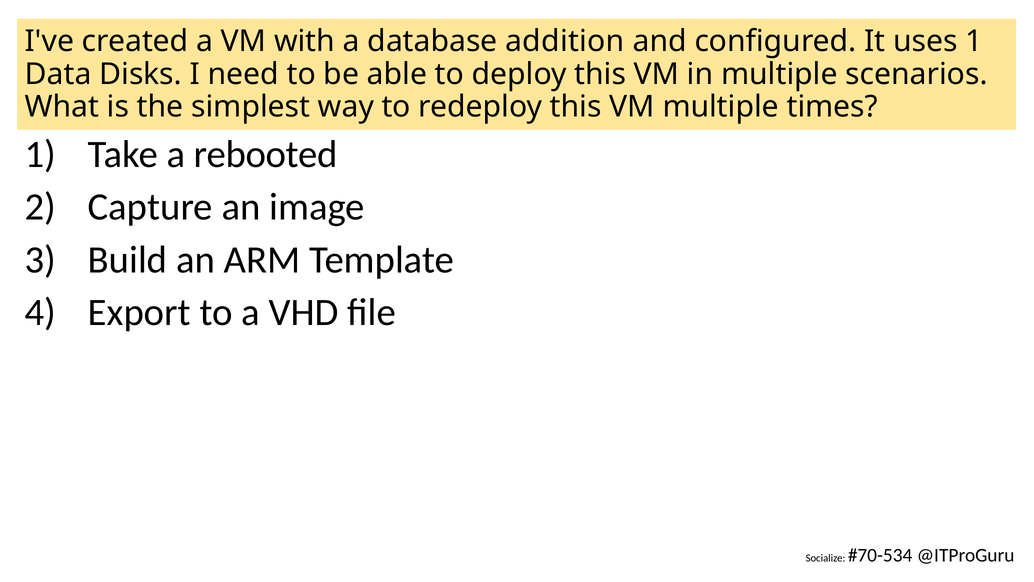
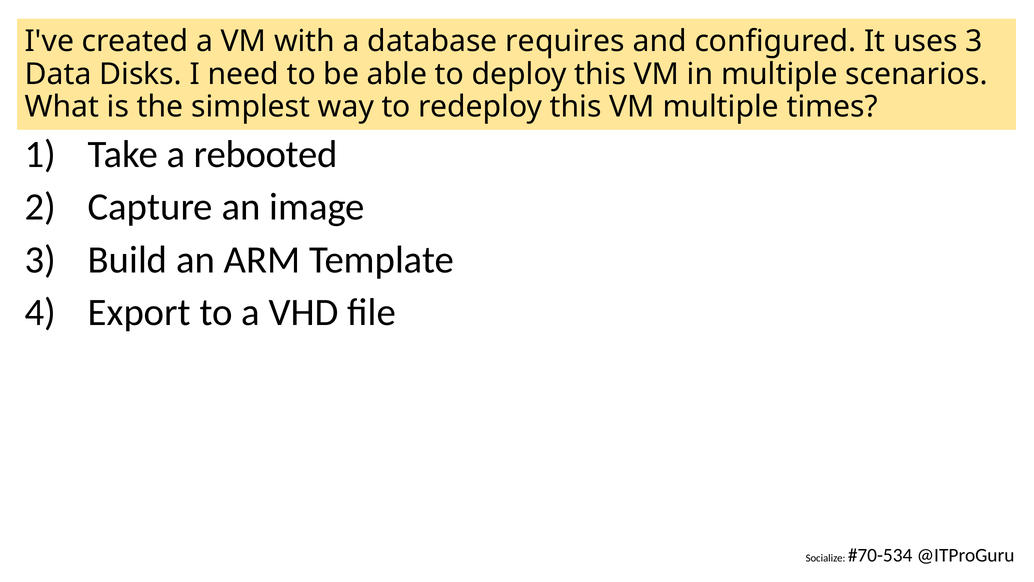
addition: addition -> requires
uses 1: 1 -> 3
